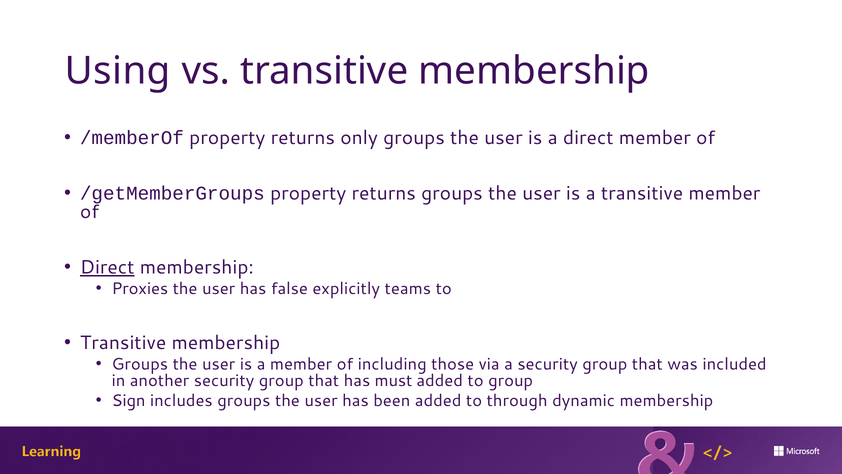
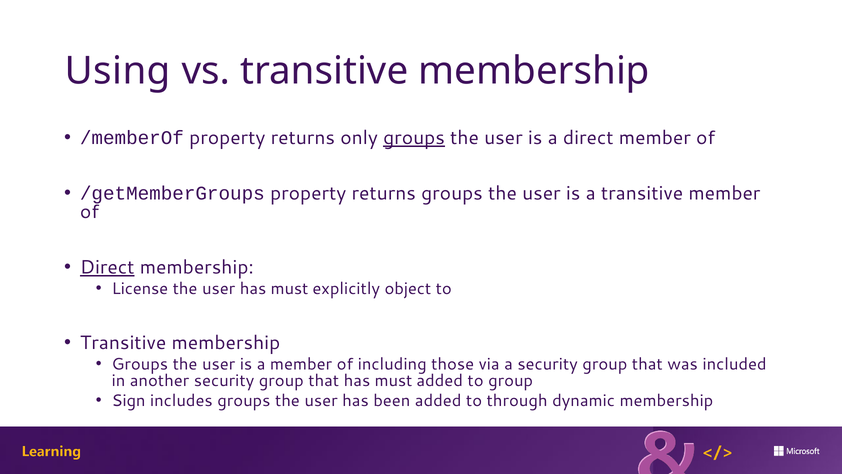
groups at (414, 138) underline: none -> present
Proxies: Proxies -> License
user has false: false -> must
teams: teams -> object
